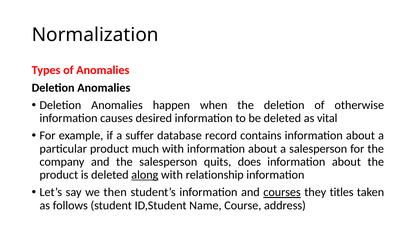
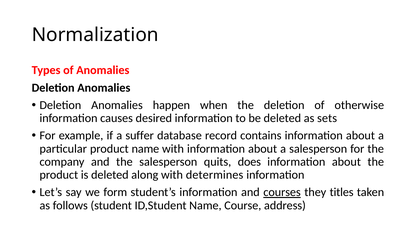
vital: vital -> sets
product much: much -> name
along underline: present -> none
relationship: relationship -> determines
then: then -> form
